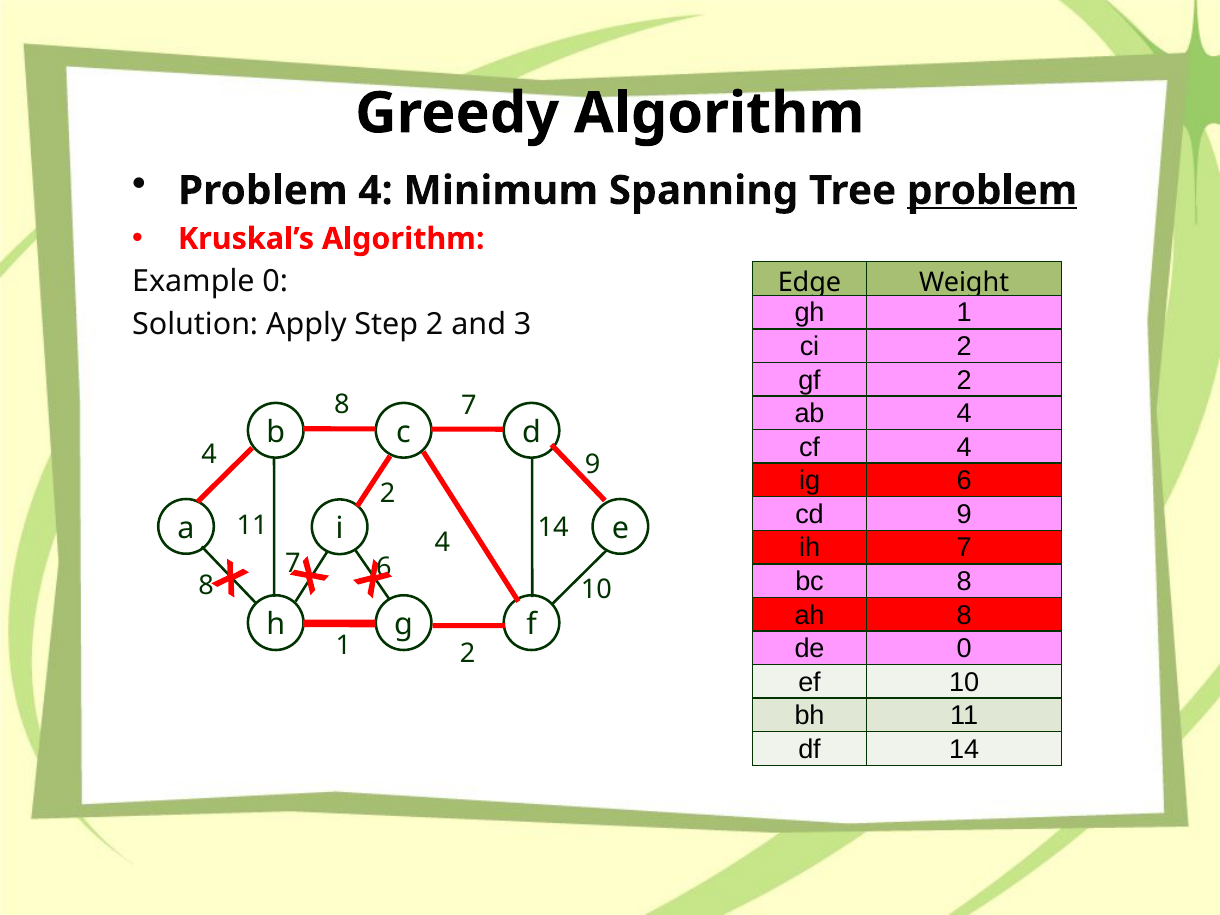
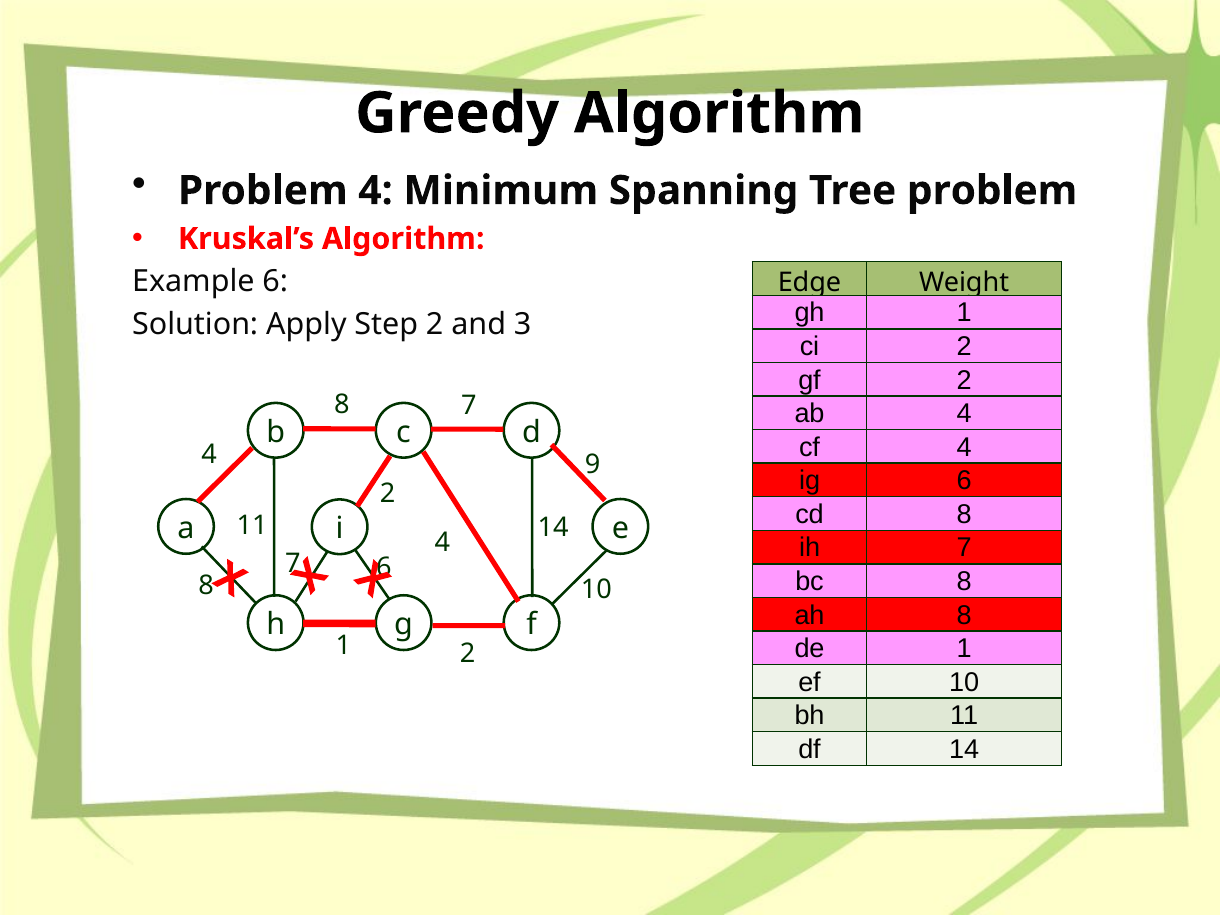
problem at (992, 191) underline: present -> none
Example 0: 0 -> 6
cd 9: 9 -> 8
de 0: 0 -> 1
